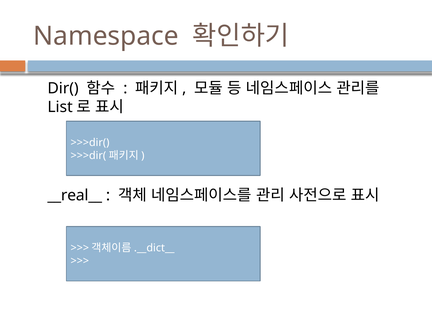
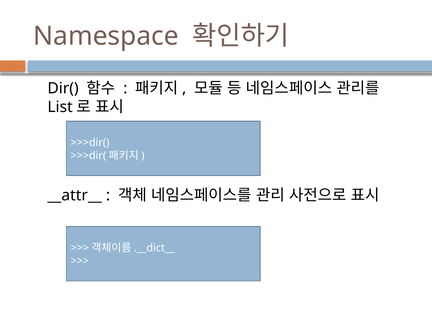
__real__: __real__ -> __attr__
